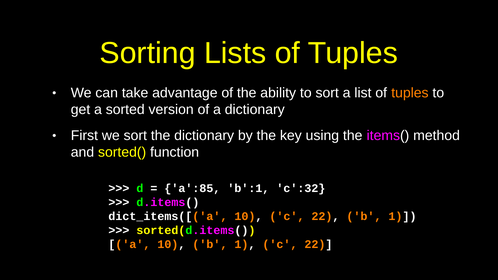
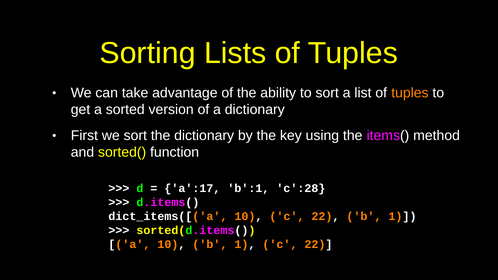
a':85: a':85 -> a':17
c':32: c':32 -> c':28
